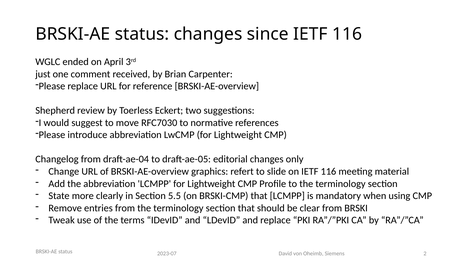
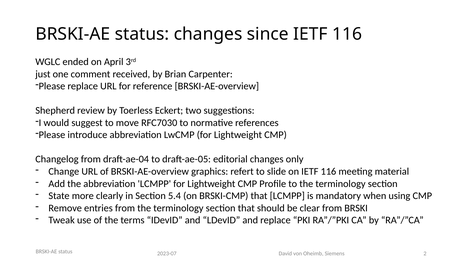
5.5: 5.5 -> 5.4
